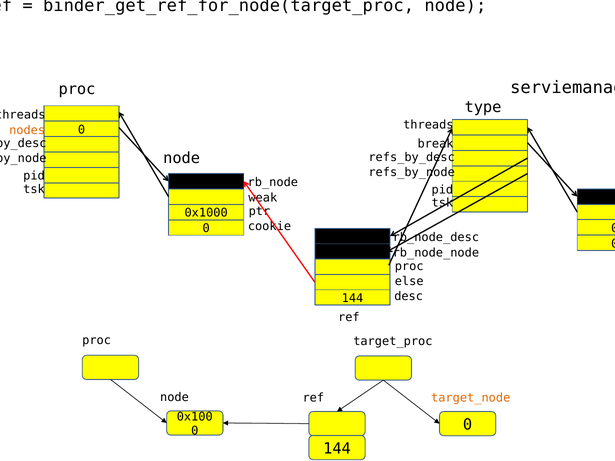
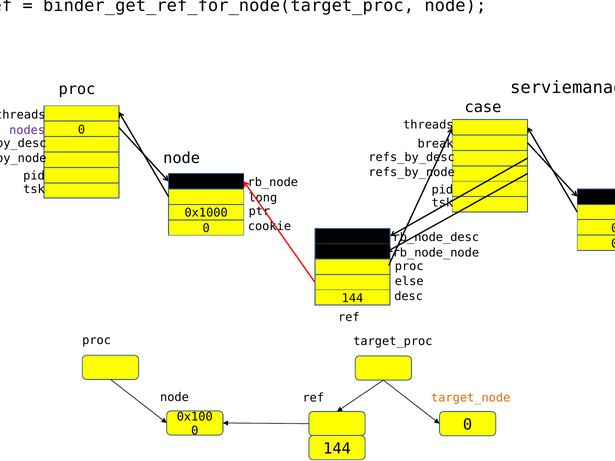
type: type -> case
nodes colour: orange -> purple
weak: weak -> long
